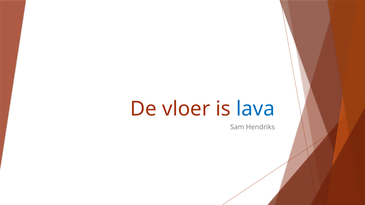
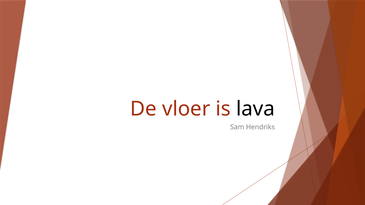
lava colour: blue -> black
